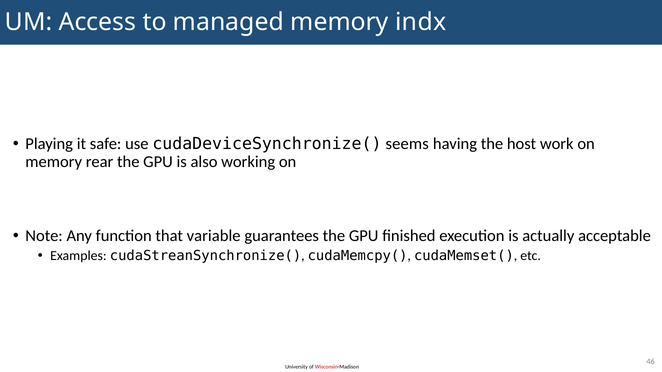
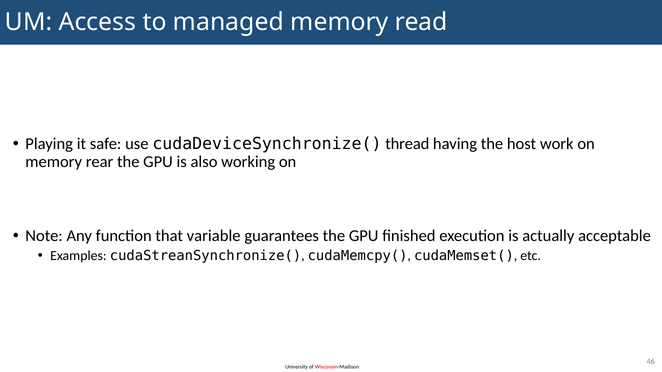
indx: indx -> read
seems: seems -> thread
